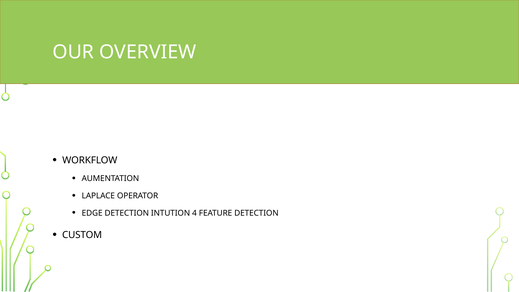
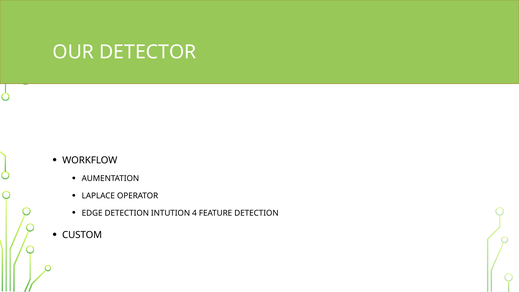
OVERVIEW: OVERVIEW -> DETECTOR
